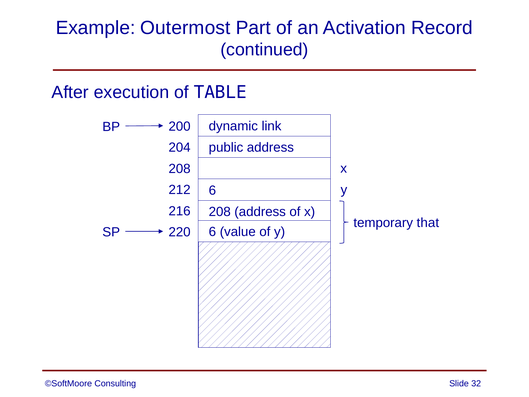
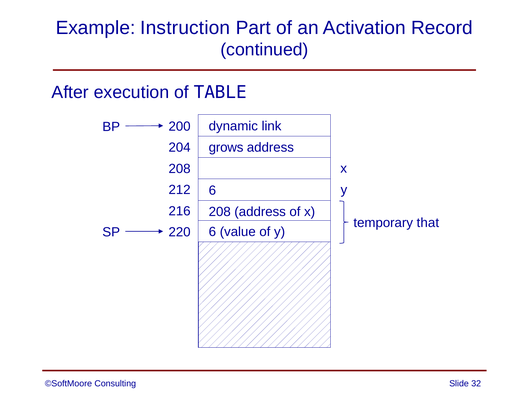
Outermost: Outermost -> Instruction
public: public -> grows
